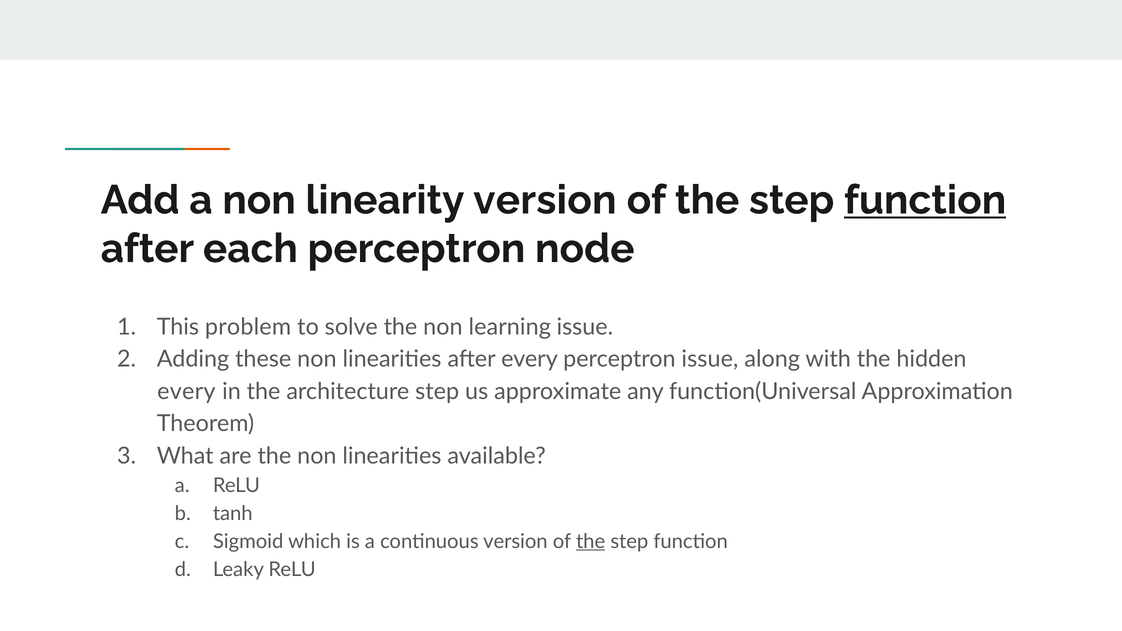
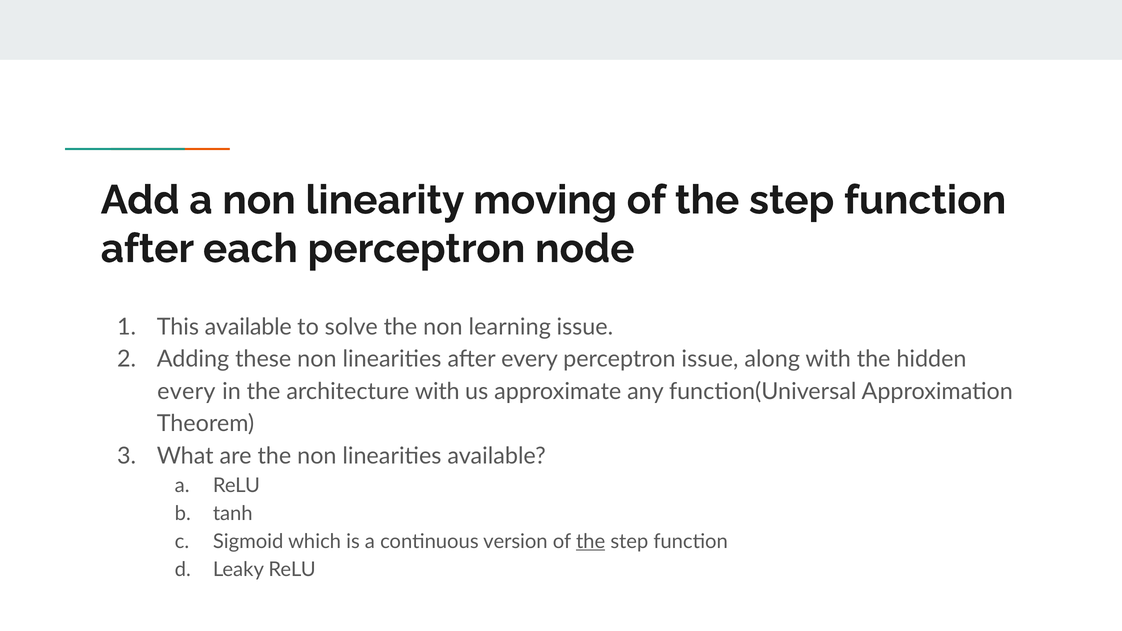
linearity version: version -> moving
function at (925, 200) underline: present -> none
This problem: problem -> available
architecture step: step -> with
